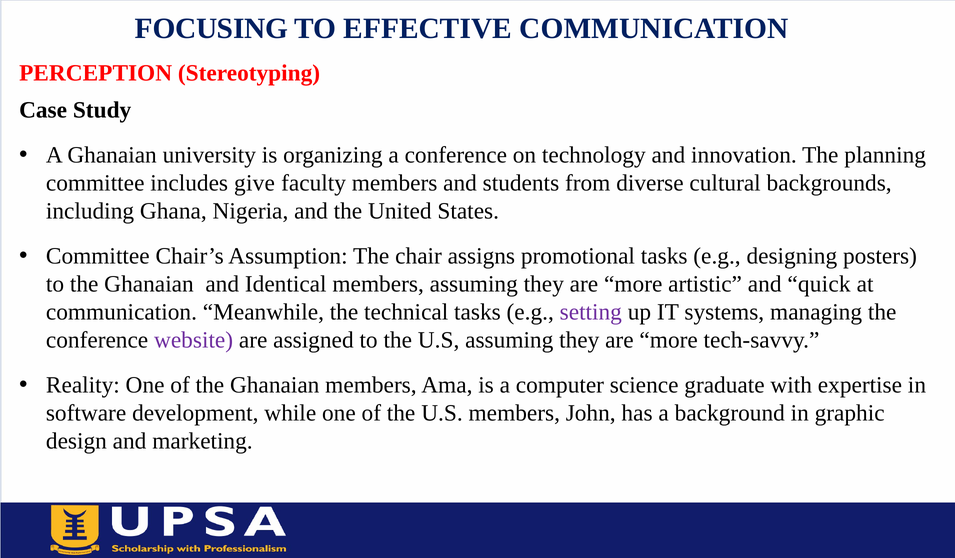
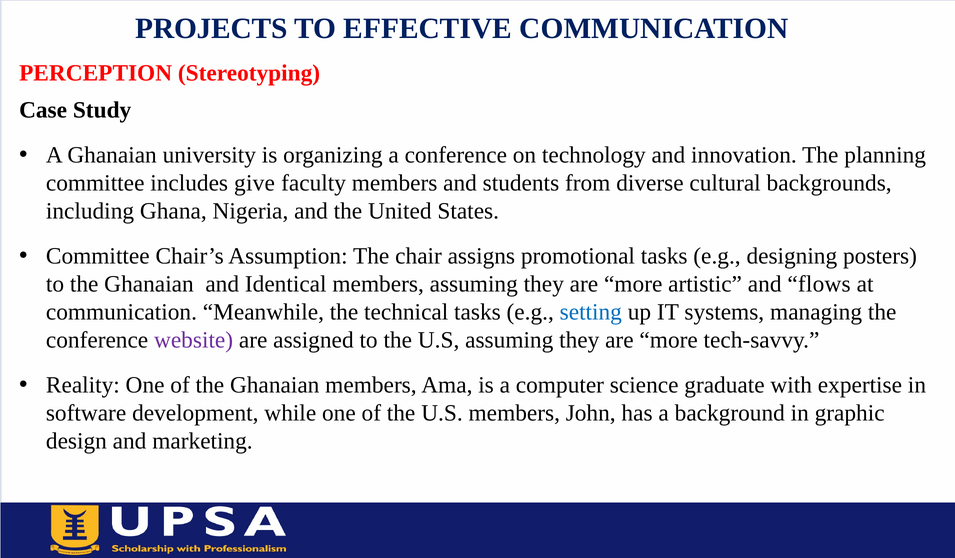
FOCUSING: FOCUSING -> PROJECTS
quick: quick -> flows
setting colour: purple -> blue
